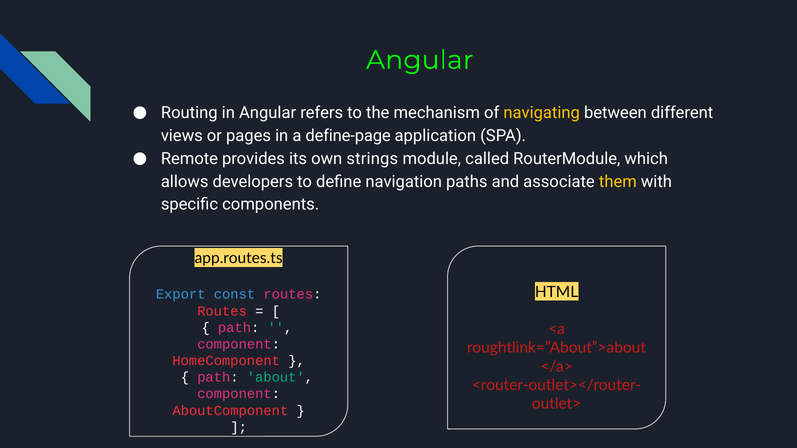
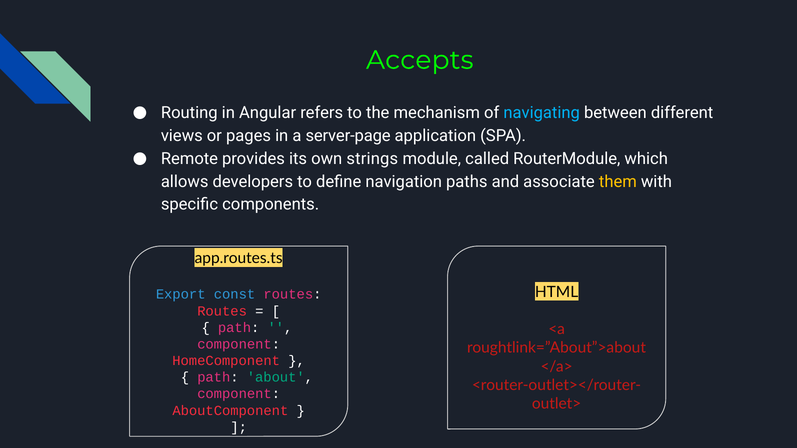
Angular at (420, 60): Angular -> Accepts
navigating colour: yellow -> light blue
define-page: define-page -> server-page
